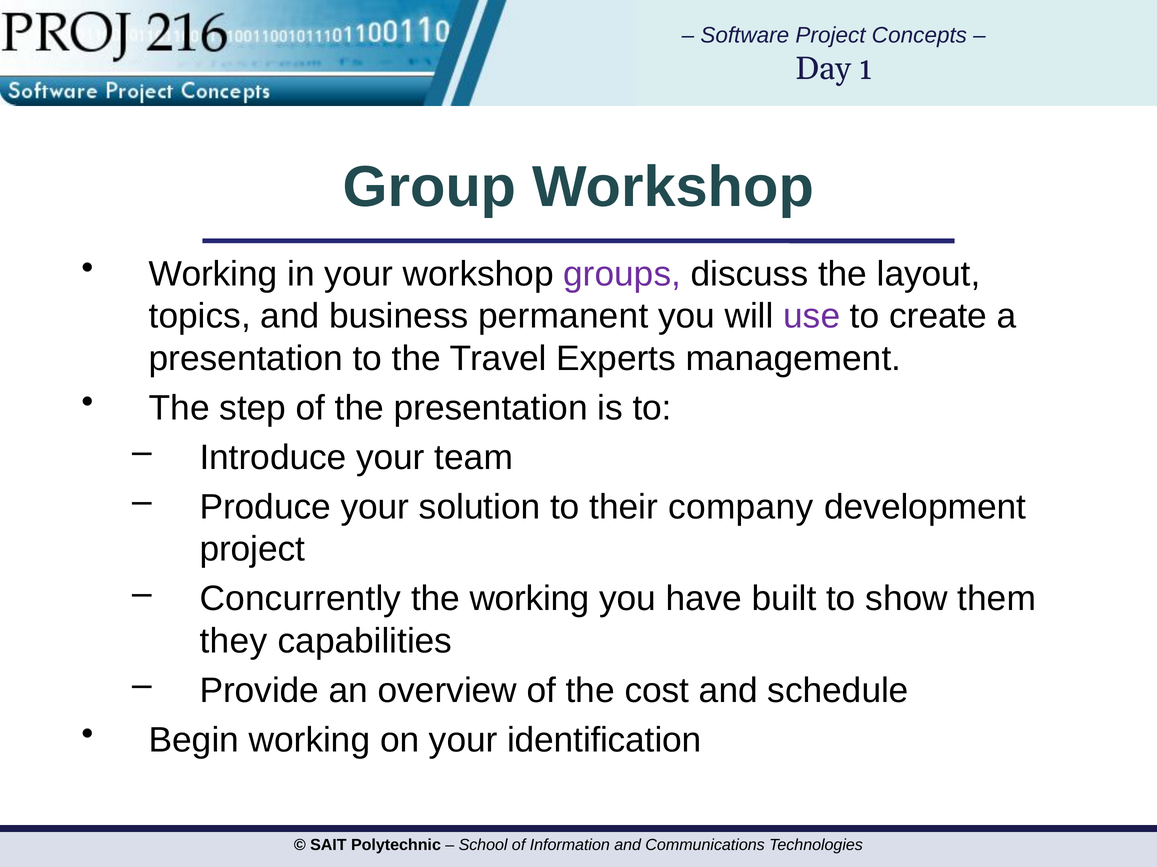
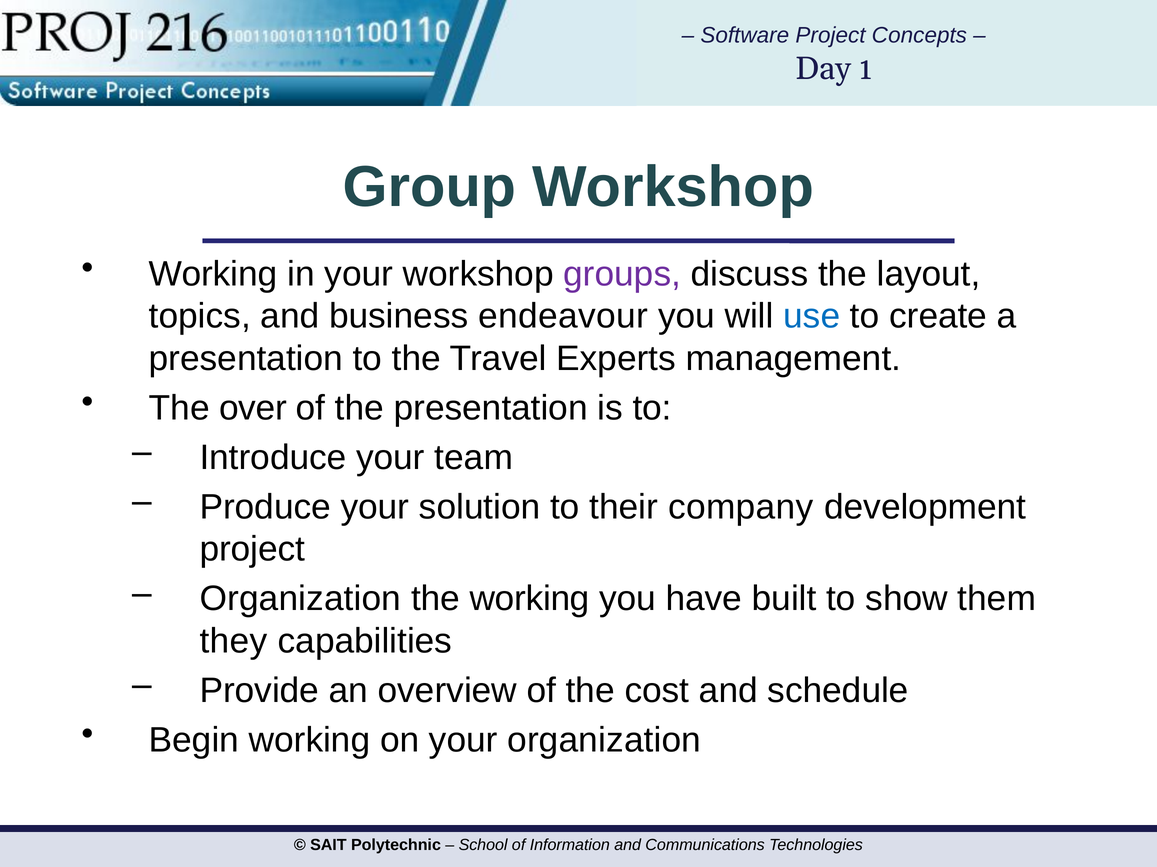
permanent: permanent -> endeavour
use colour: purple -> blue
step: step -> over
Concurrently at (300, 599): Concurrently -> Organization
your identification: identification -> organization
